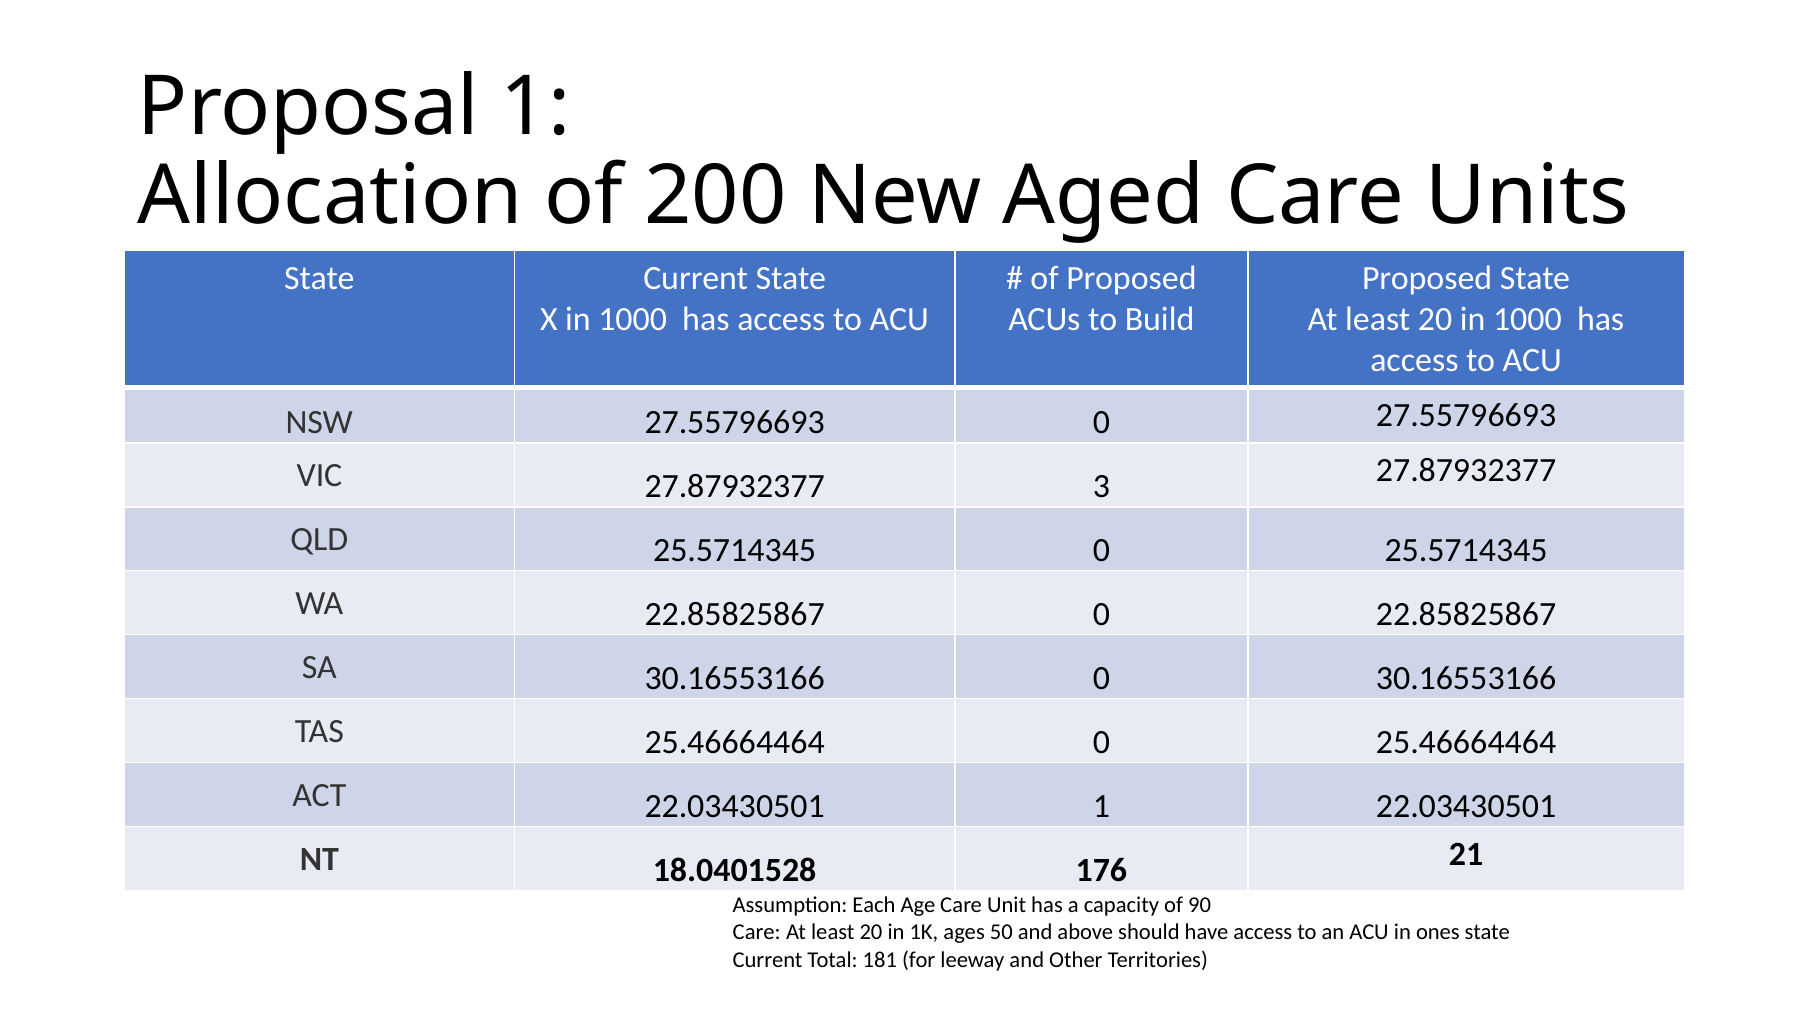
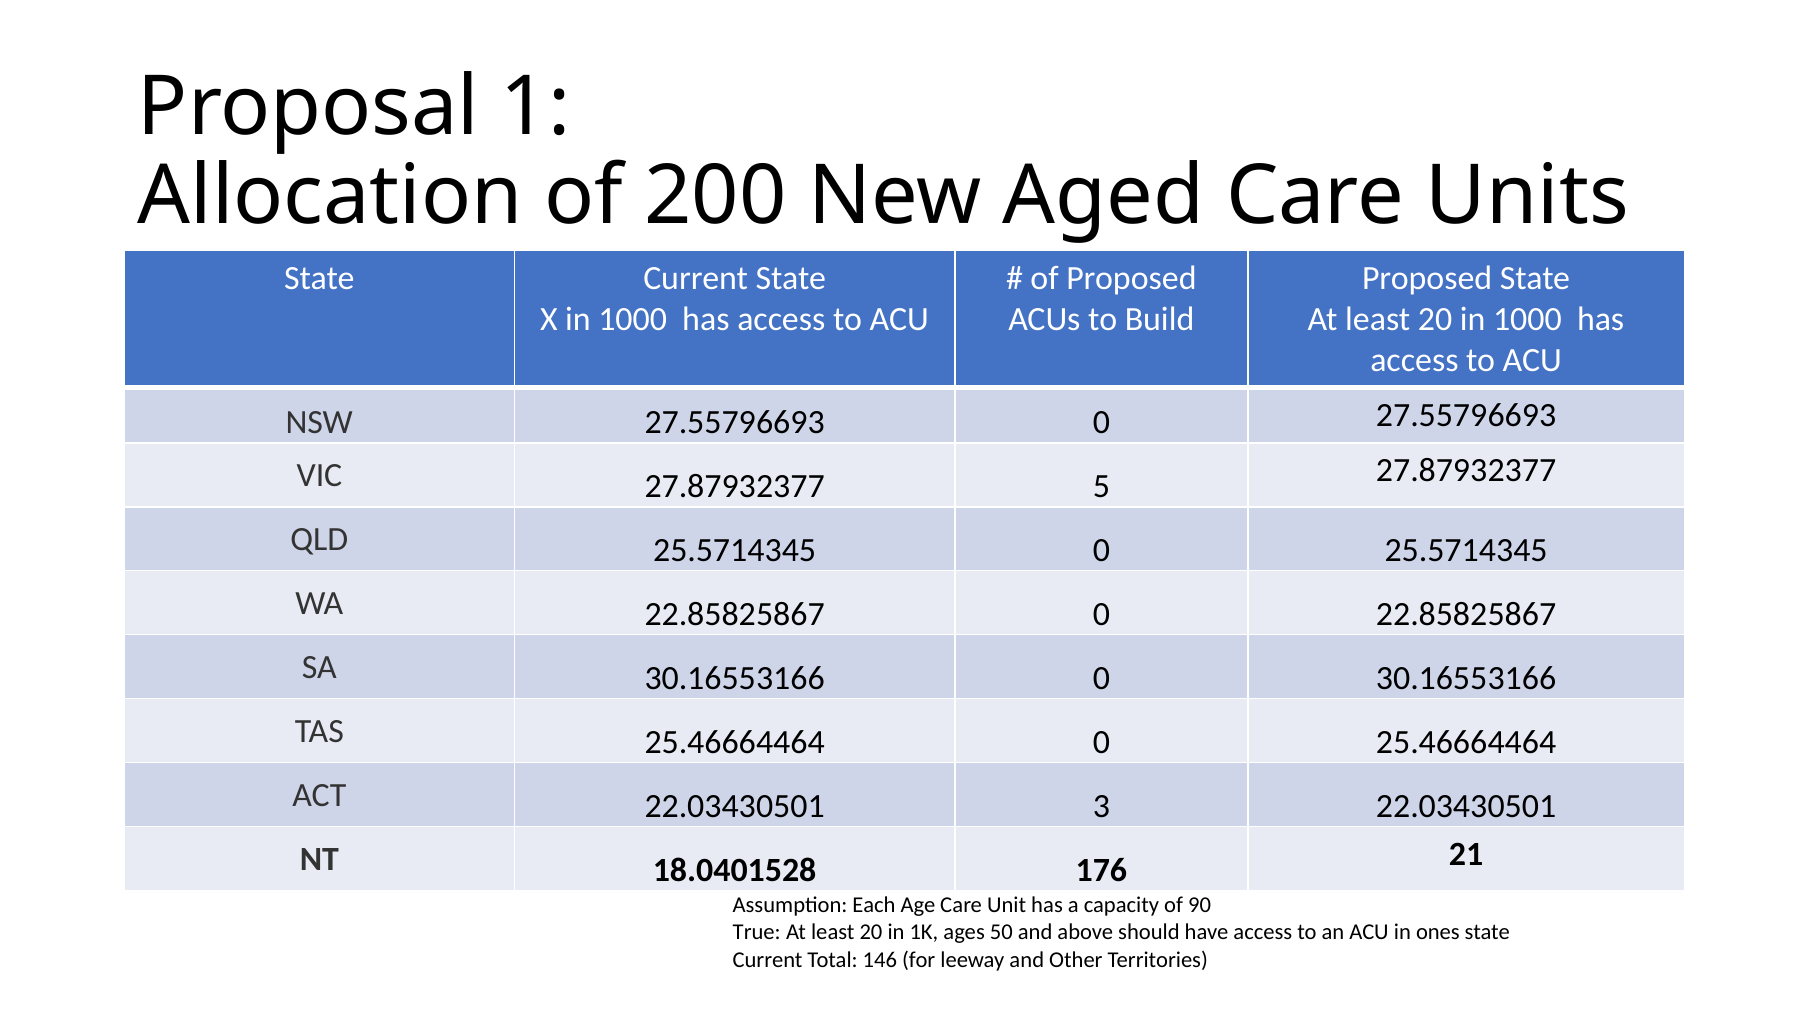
3: 3 -> 5
22.03430501 1: 1 -> 3
Care at (757, 933): Care -> True
181: 181 -> 146
